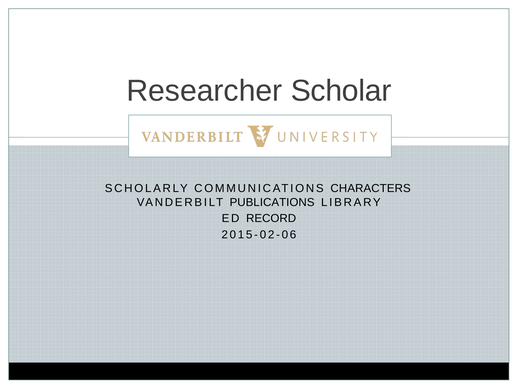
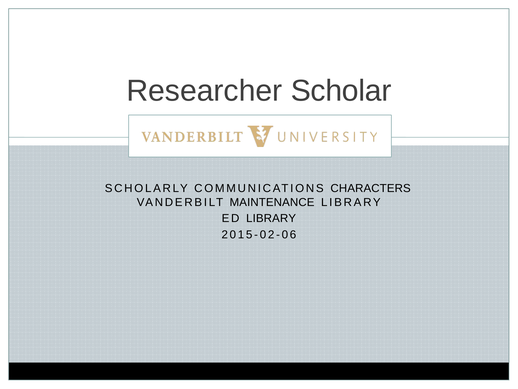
PUBLICATIONS: PUBLICATIONS -> MAINTENANCE
ED RECORD: RECORD -> LIBRARY
